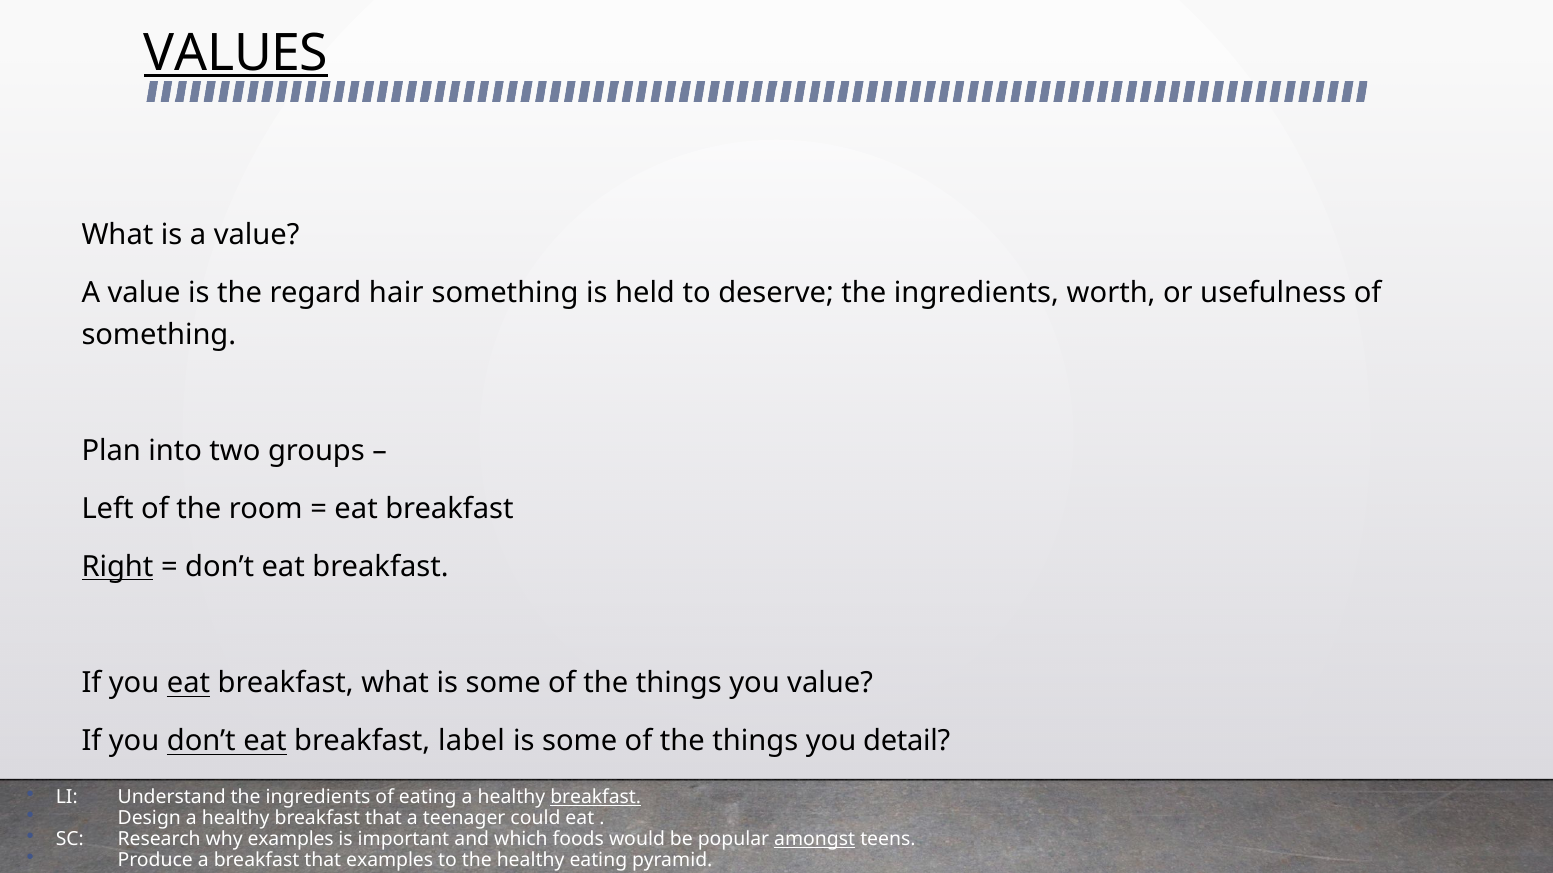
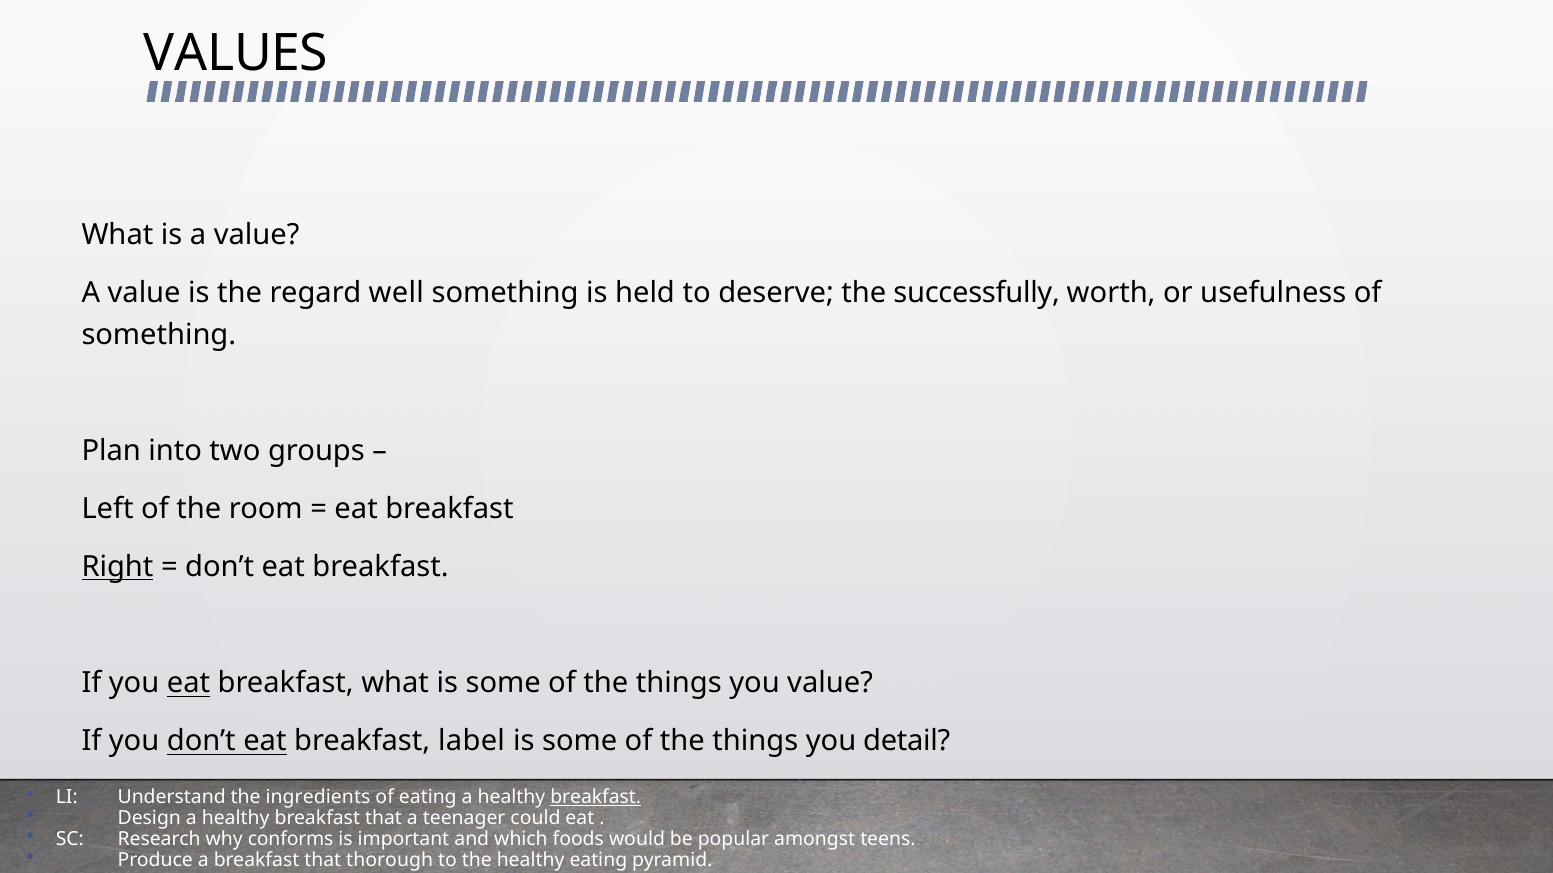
VALUES underline: present -> none
hair: hair -> well
deserve the ingredients: ingredients -> successfully
why examples: examples -> conforms
amongst underline: present -> none
that examples: examples -> thorough
